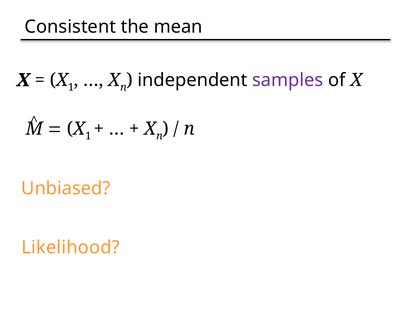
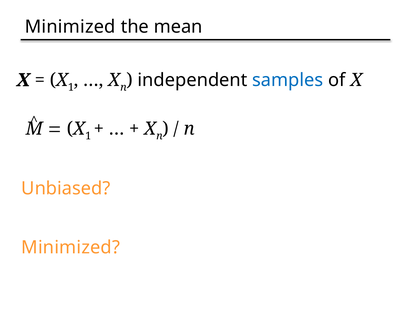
Consistent at (70, 27): Consistent -> Minimized
samples colour: purple -> blue
Likelihood at (71, 247): Likelihood -> Minimized
